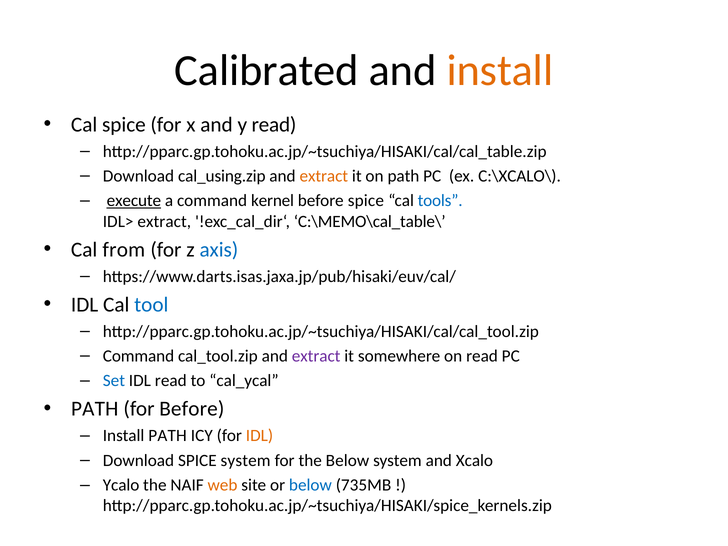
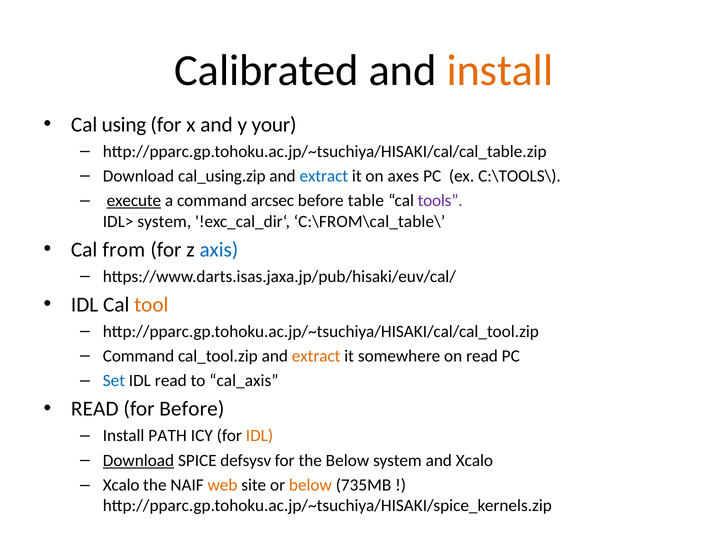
Cal spice: spice -> using
y read: read -> your
extract at (324, 176) colour: orange -> blue
on path: path -> axes
C:\XCALO\: C:\XCALO\ -> C:\TOOLS\
kernel: kernel -> arcsec
before spice: spice -> table
tools colour: blue -> purple
IDL> extract: extract -> system
C:\MEMO\cal_table\: C:\MEMO\cal_table\ -> C:\FROM\cal_table\
tool colour: blue -> orange
extract at (316, 356) colour: purple -> orange
cal_ycal: cal_ycal -> cal_axis
PATH at (95, 409): PATH -> READ
Download at (138, 460) underline: none -> present
SPICE system: system -> defsysv
Ycalo at (121, 485): Ycalo -> Xcalo
below at (310, 485) colour: blue -> orange
